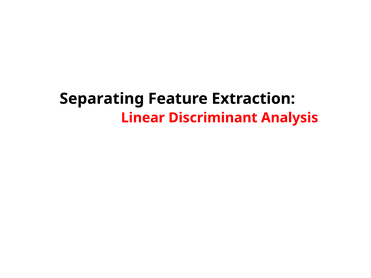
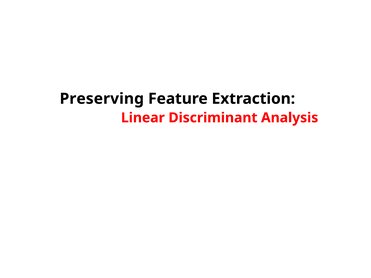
Separating: Separating -> Preserving
